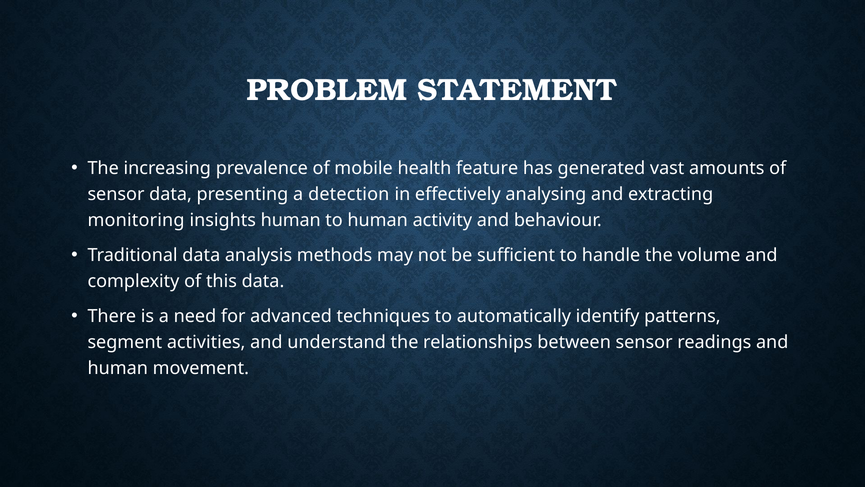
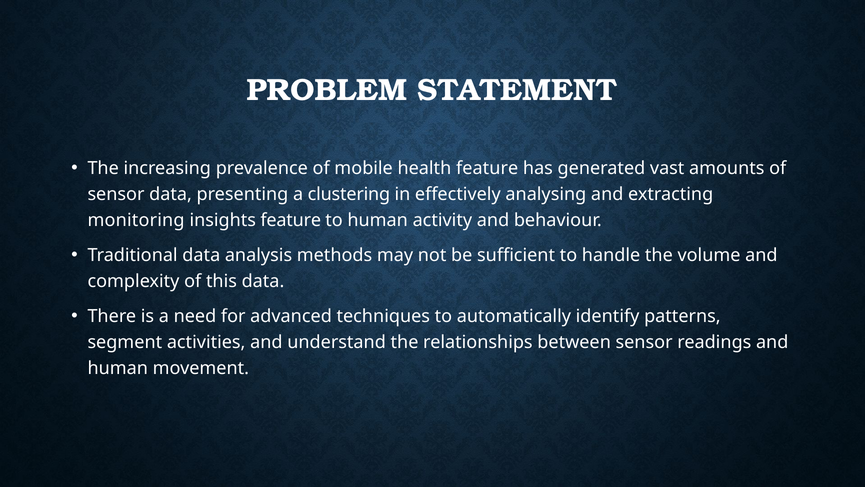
detection: detection -> clustering
insights human: human -> feature
